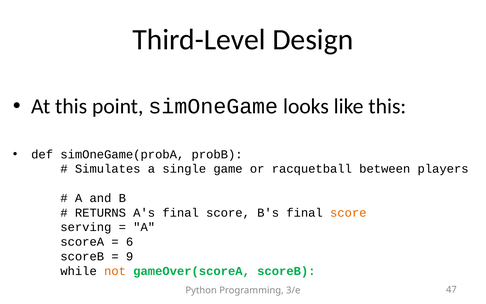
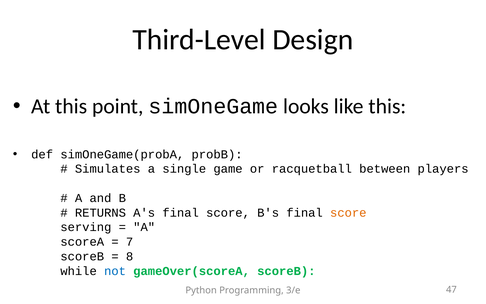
6: 6 -> 7
9: 9 -> 8
not colour: orange -> blue
